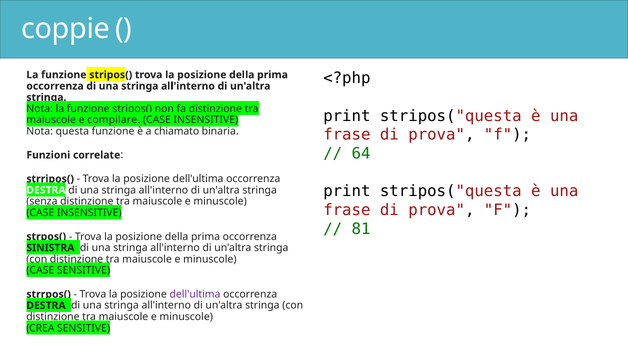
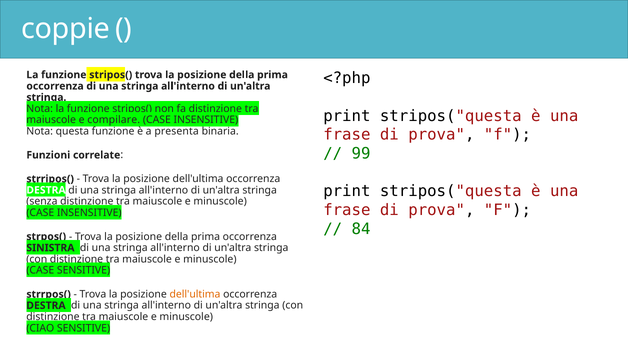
chiamato: chiamato -> presenta
64: 64 -> 99
81: 81 -> 84
dell'ultima at (195, 294) colour: purple -> orange
CREA: CREA -> CIAO
